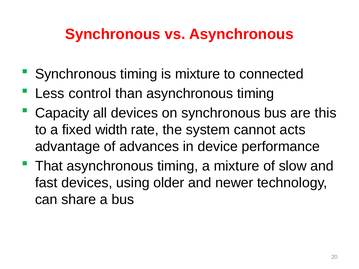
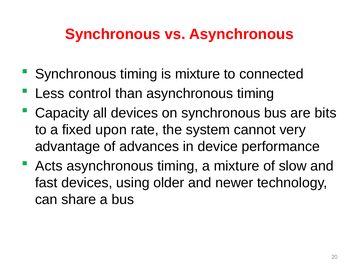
this: this -> bits
width: width -> upon
acts: acts -> very
That: That -> Acts
